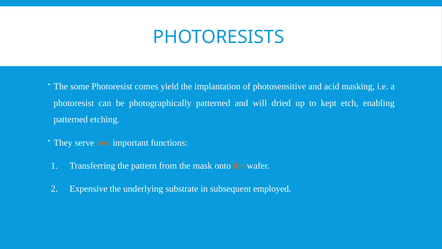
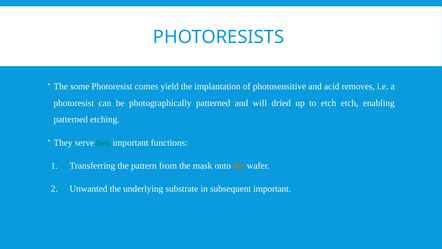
masking: masking -> removes
to kept: kept -> etch
two colour: orange -> green
Expensive: Expensive -> Unwanted
subsequent employed: employed -> important
